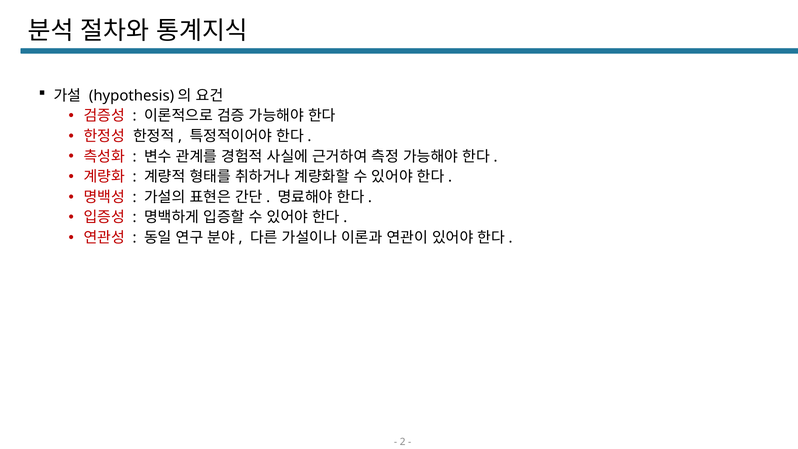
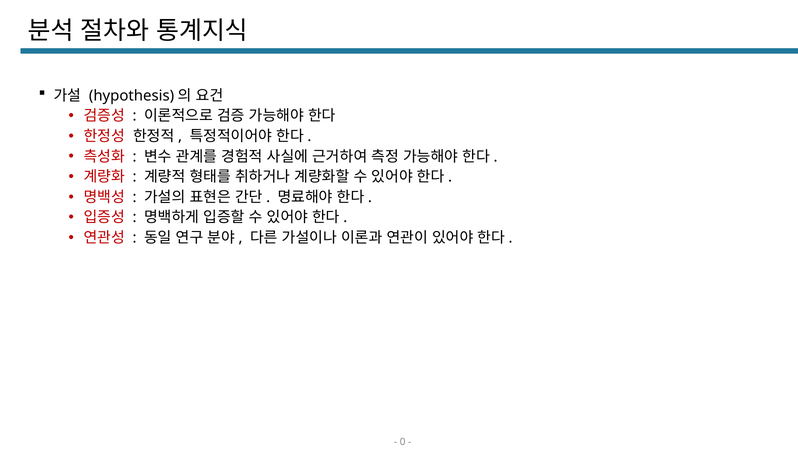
2: 2 -> 0
